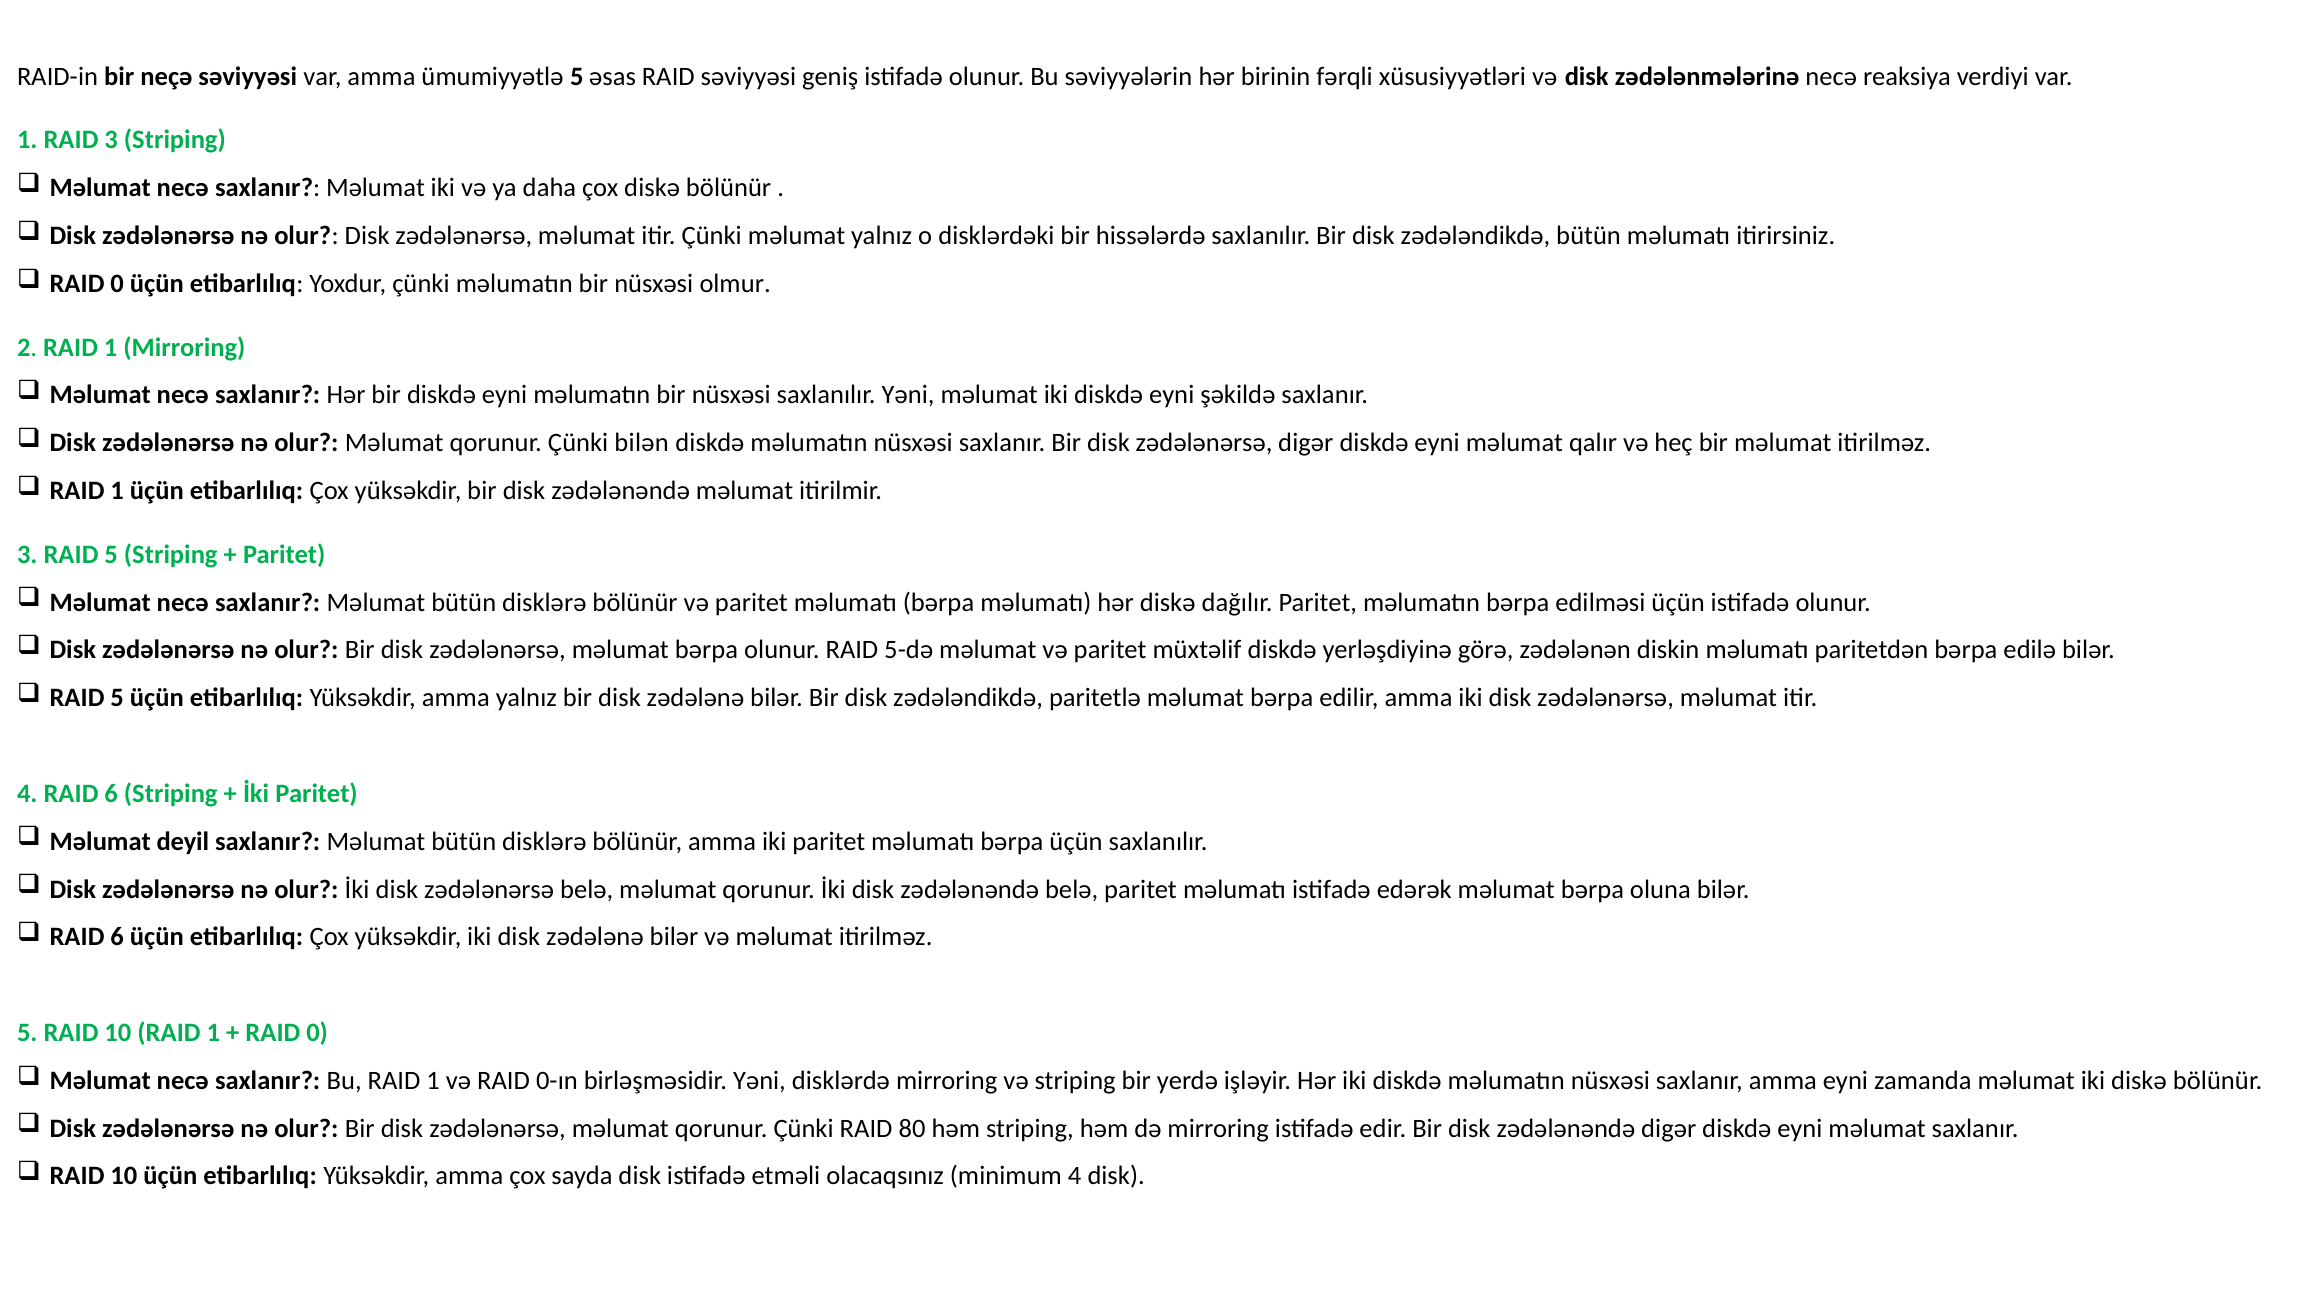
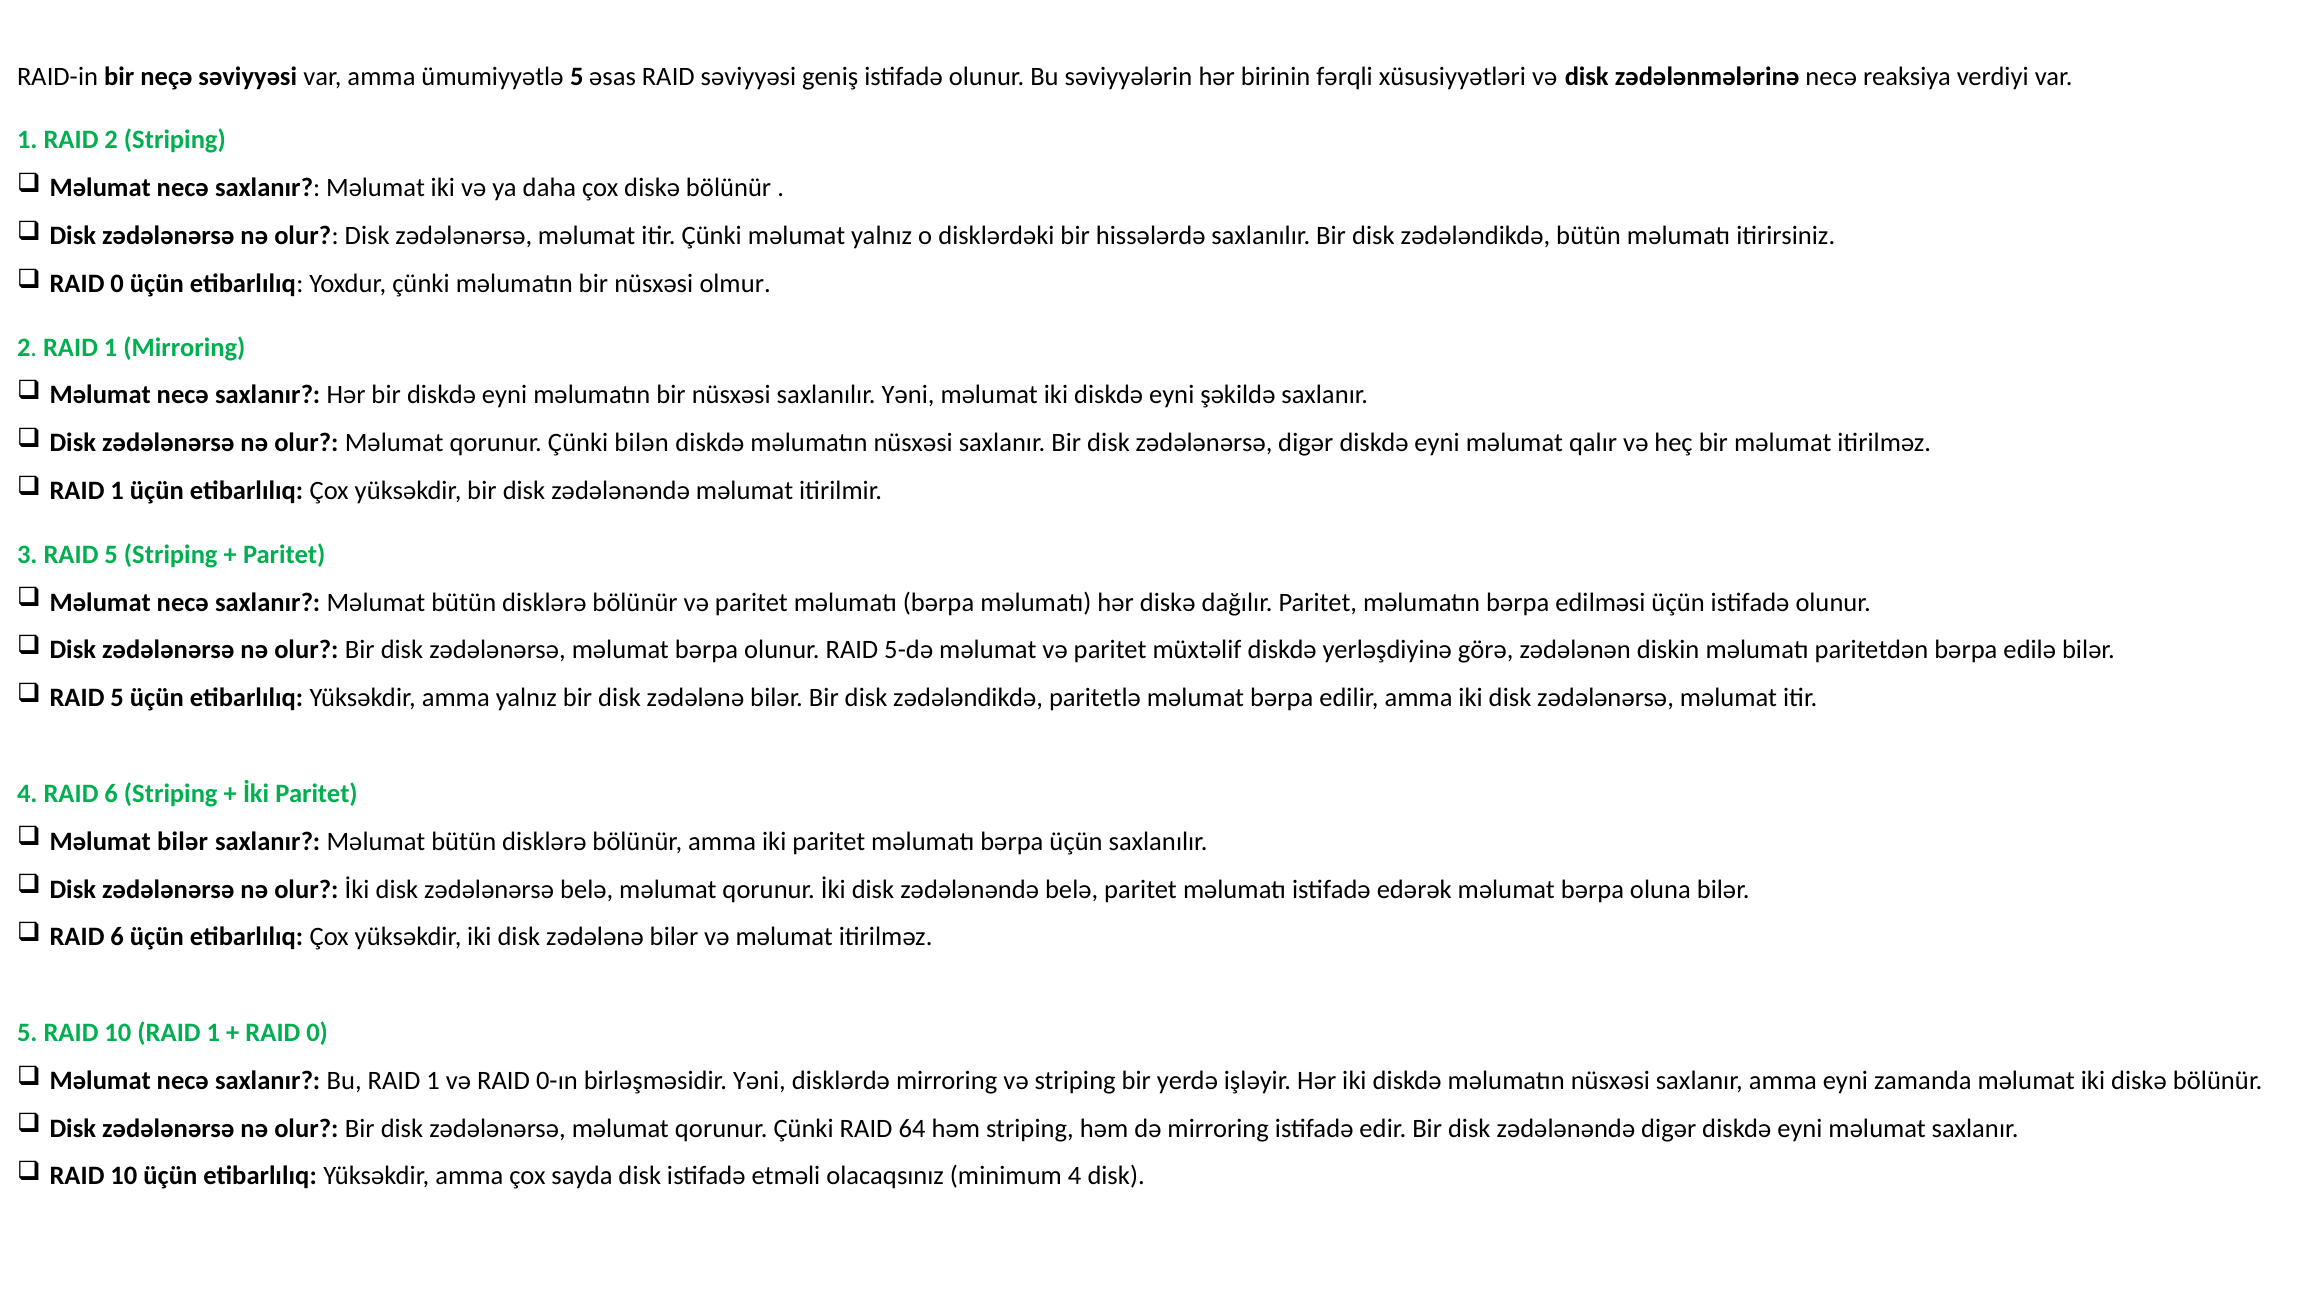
RAID 3: 3 -> 2
Məlumat deyil: deyil -> bilər
80: 80 -> 64
